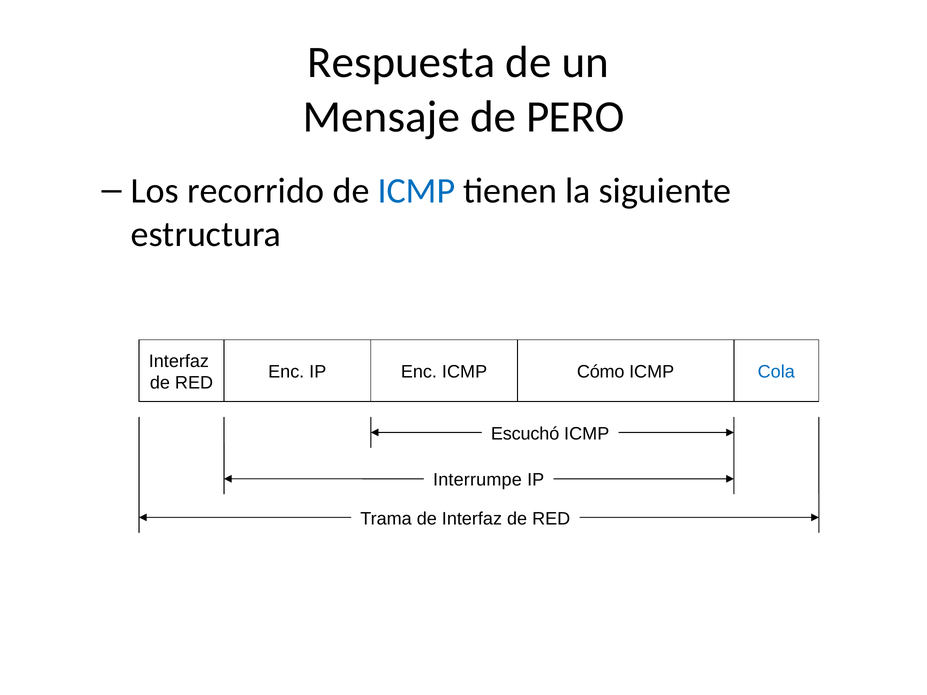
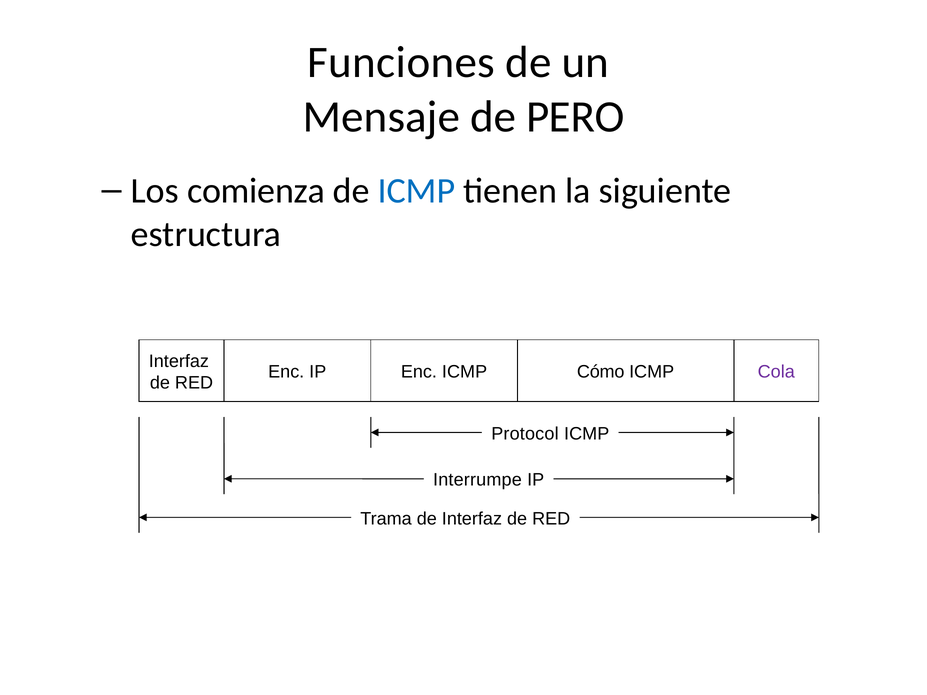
Respuesta: Respuesta -> Funciones
recorrido: recorrido -> comienza
Cola colour: blue -> purple
Escuchó: Escuchó -> Protocol
